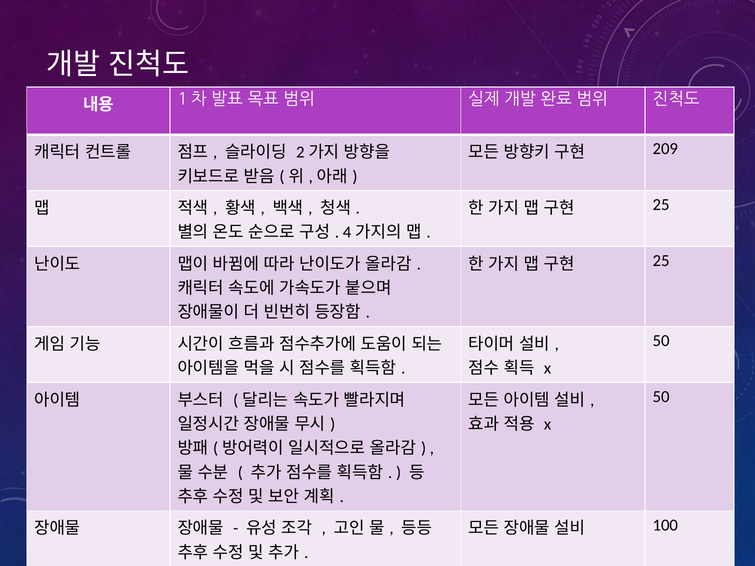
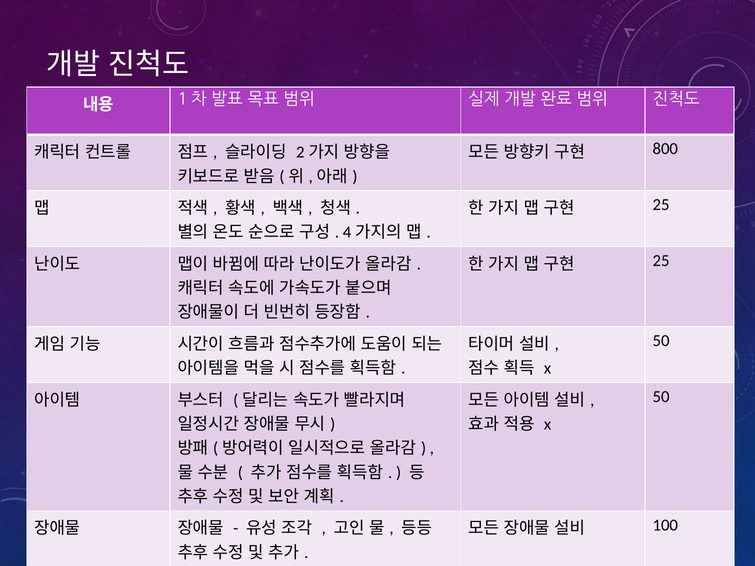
209: 209 -> 800
